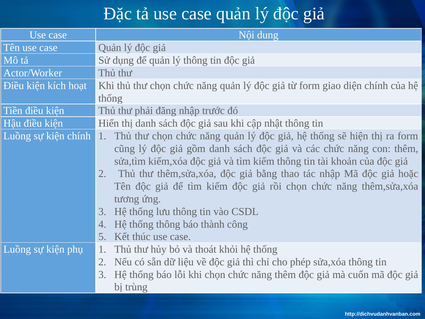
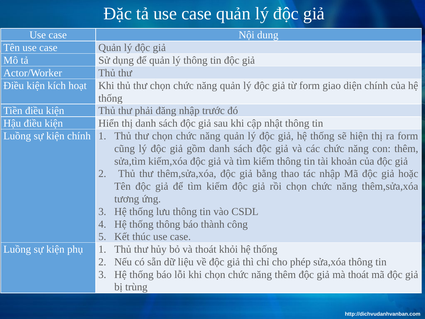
mà cuốn: cuốn -> thoát
